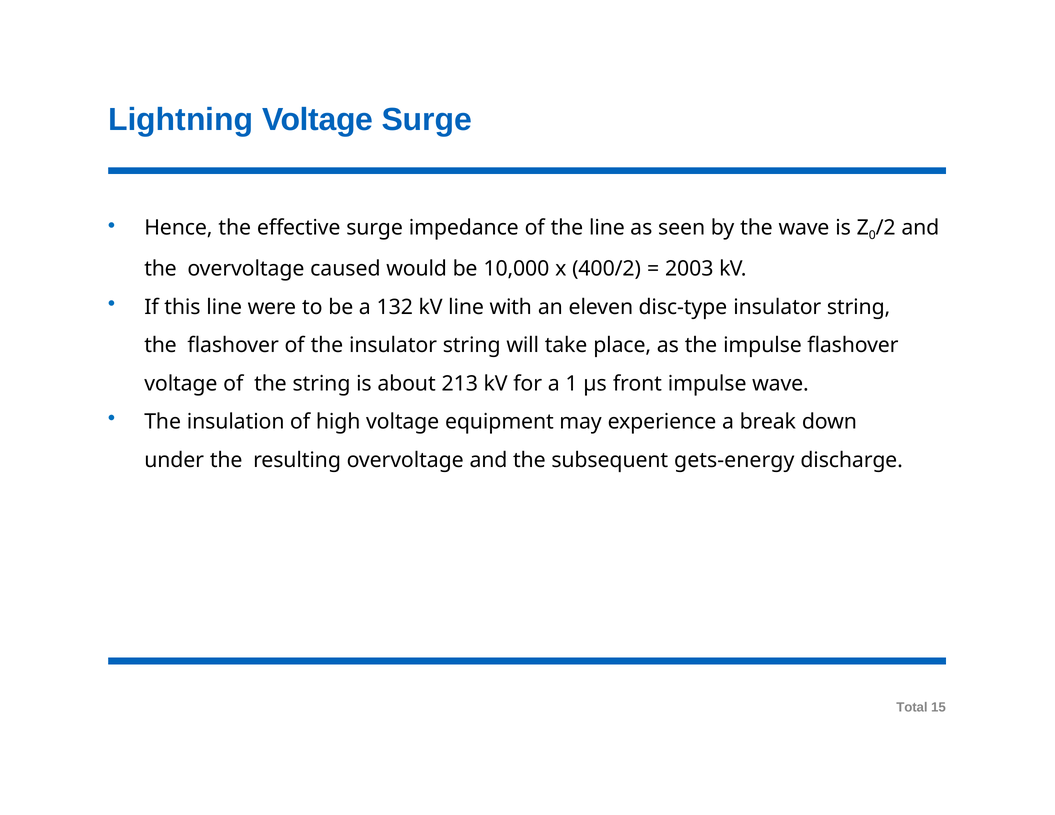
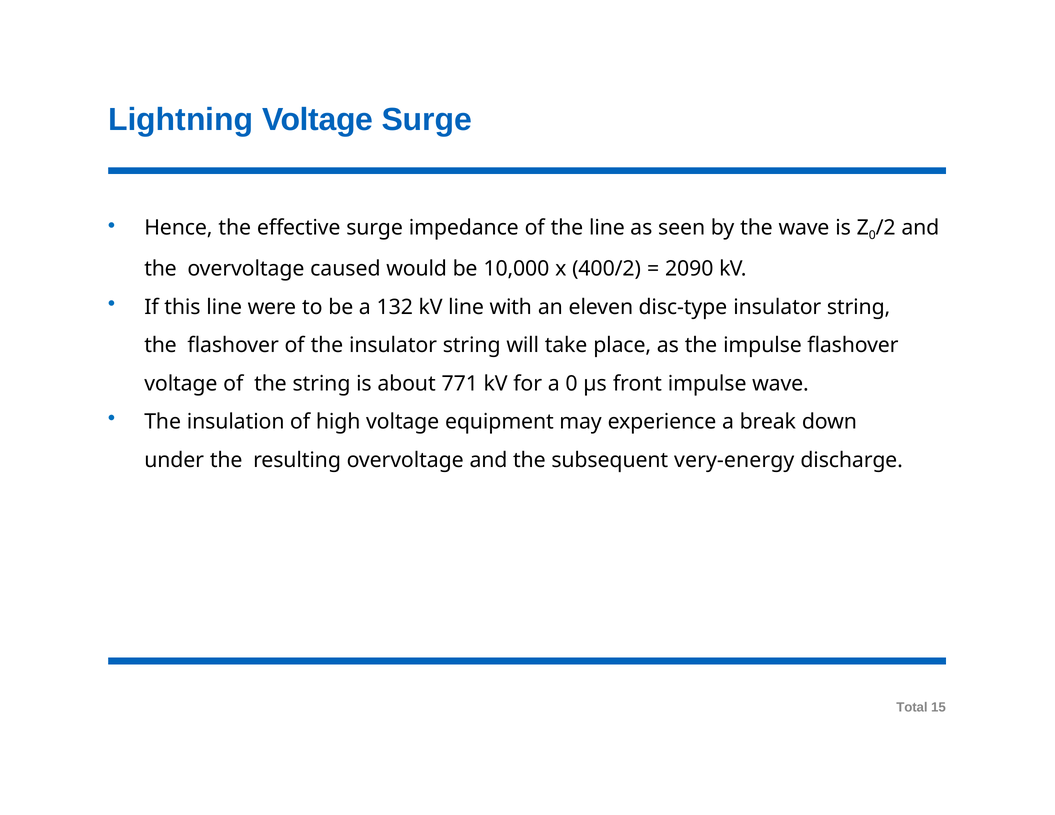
2003: 2003 -> 2090
213: 213 -> 771
a 1: 1 -> 0
gets-energy: gets-energy -> very-energy
